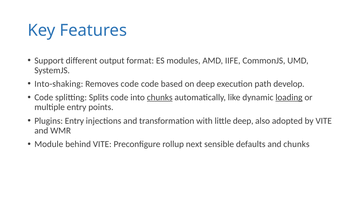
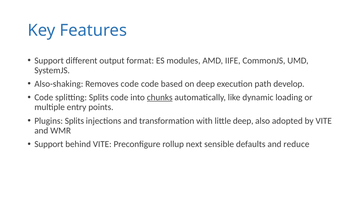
Into-shaking: Into-shaking -> Also-shaking
loading underline: present -> none
Plugins Entry: Entry -> Splits
Module at (49, 144): Module -> Support
and chunks: chunks -> reduce
